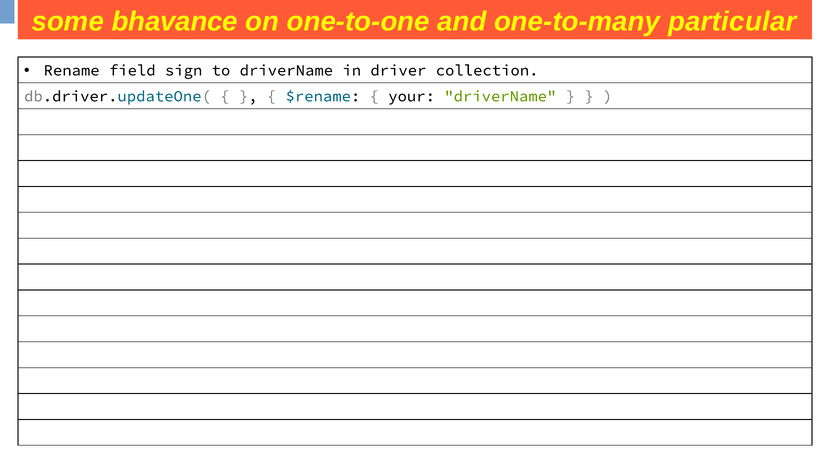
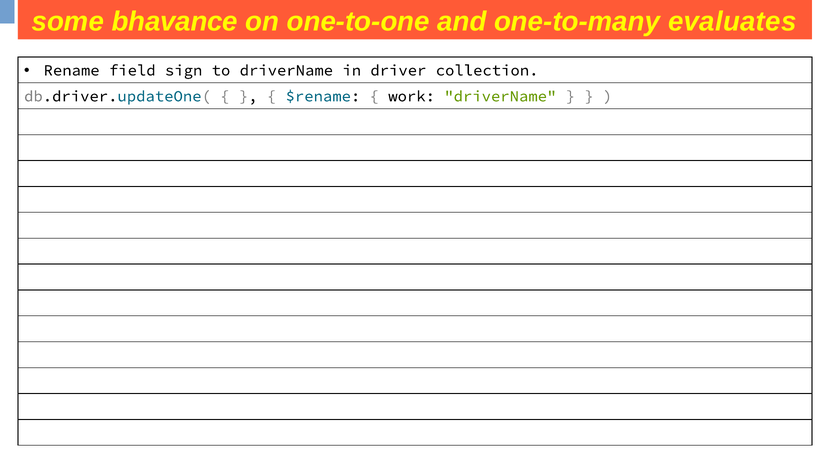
particular: particular -> evaluates
your: your -> work
